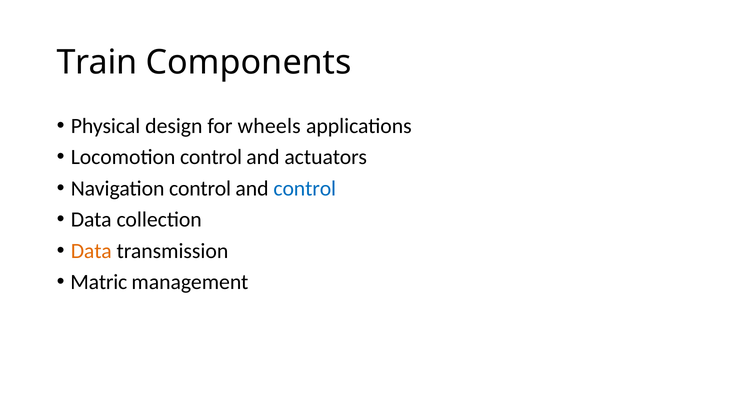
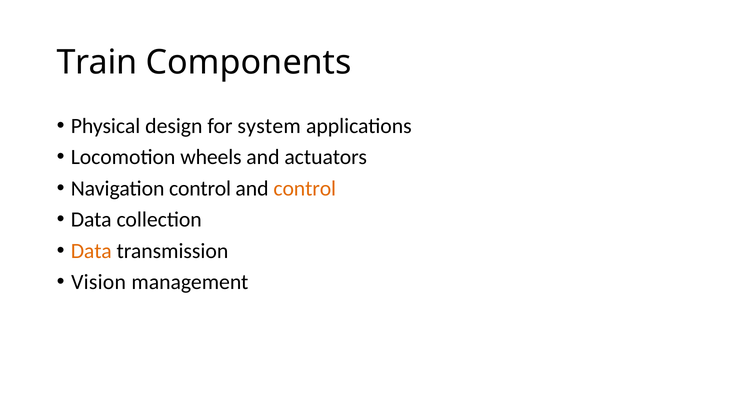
wheels: wheels -> system
Locomotion control: control -> wheels
control at (305, 188) colour: blue -> orange
Matric: Matric -> Vision
